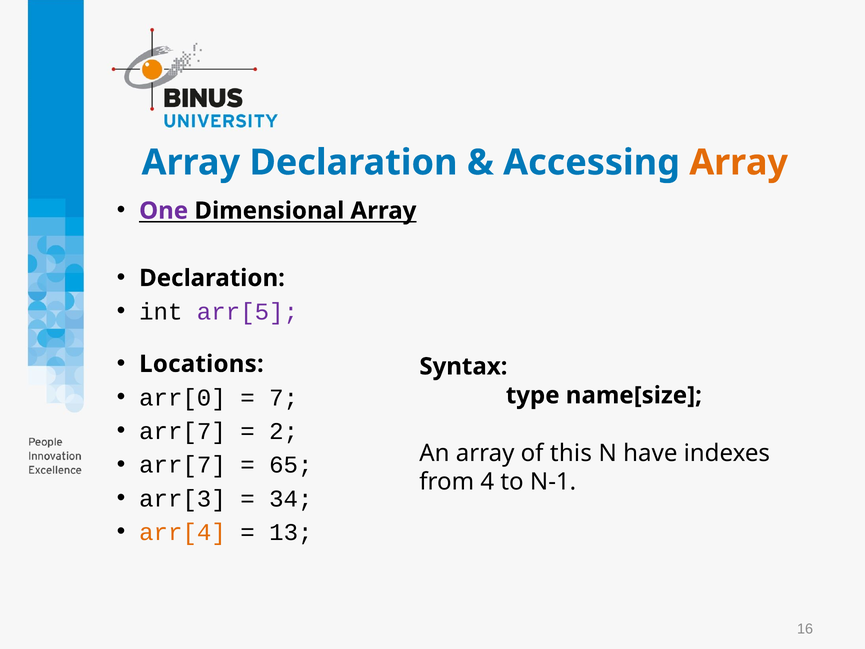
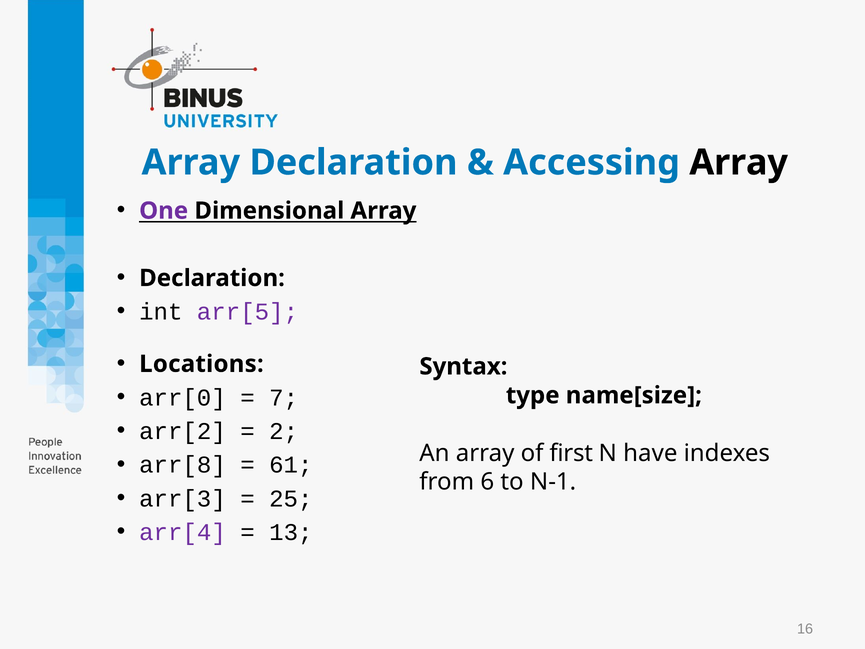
Array at (739, 163) colour: orange -> black
arr[7 at (182, 431): arr[7 -> arr[2
this: this -> first
arr[7 at (182, 465): arr[7 -> arr[8
65: 65 -> 61
4: 4 -> 6
34: 34 -> 25
arr[4 colour: orange -> purple
